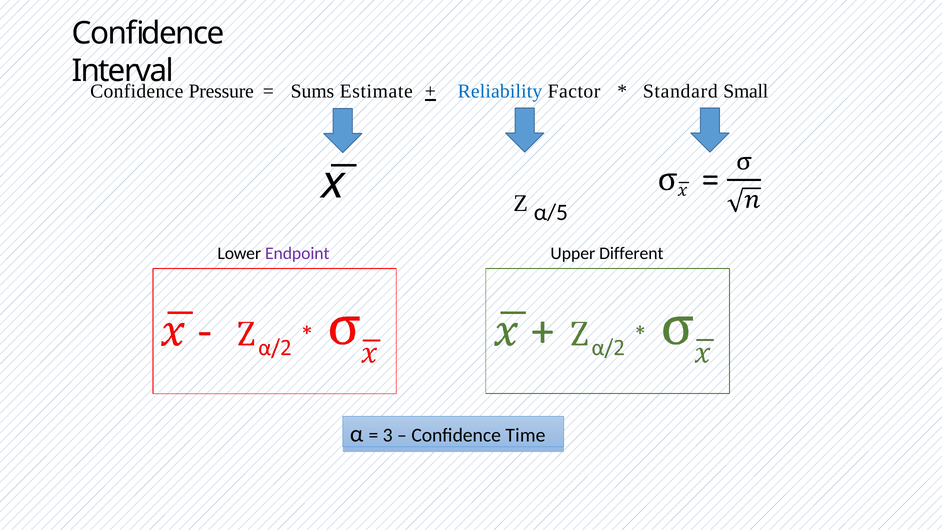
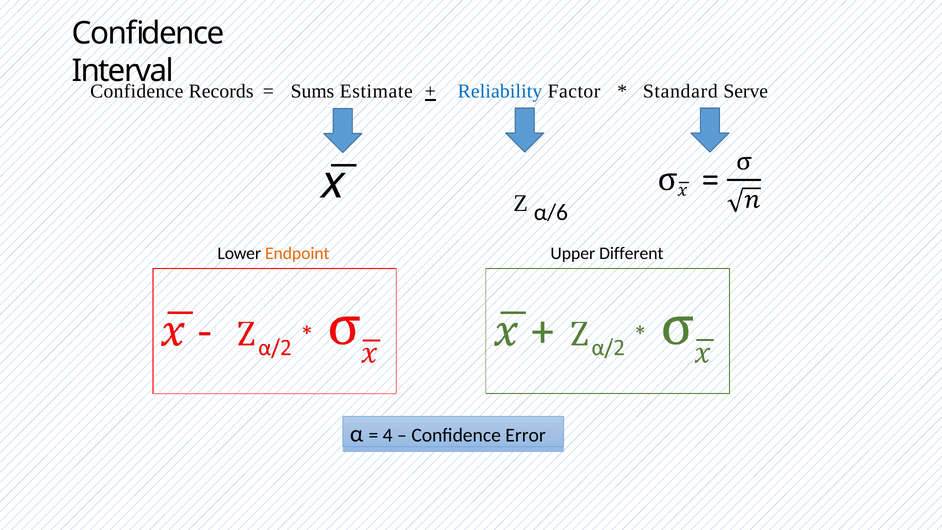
Pressure: Pressure -> Records
Small: Small -> Serve
α/5: α/5 -> α/6
Endpoint colour: purple -> orange
3: 3 -> 4
Time: Time -> Error
